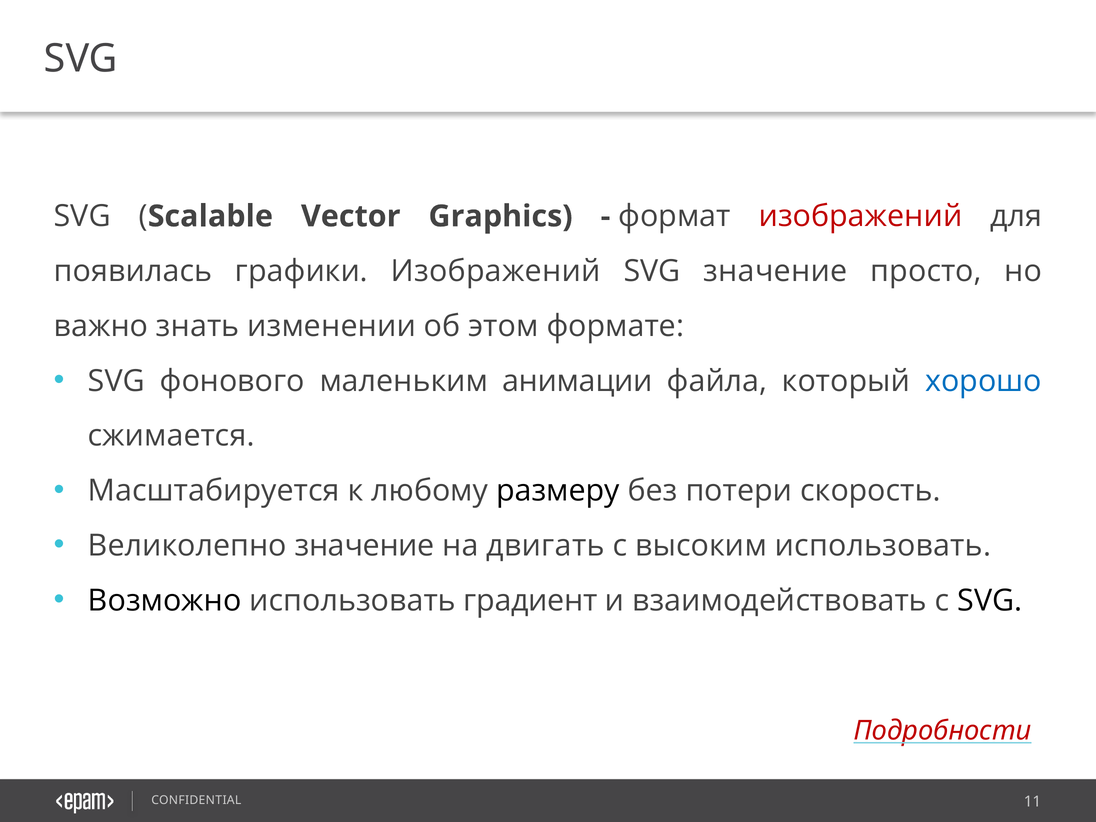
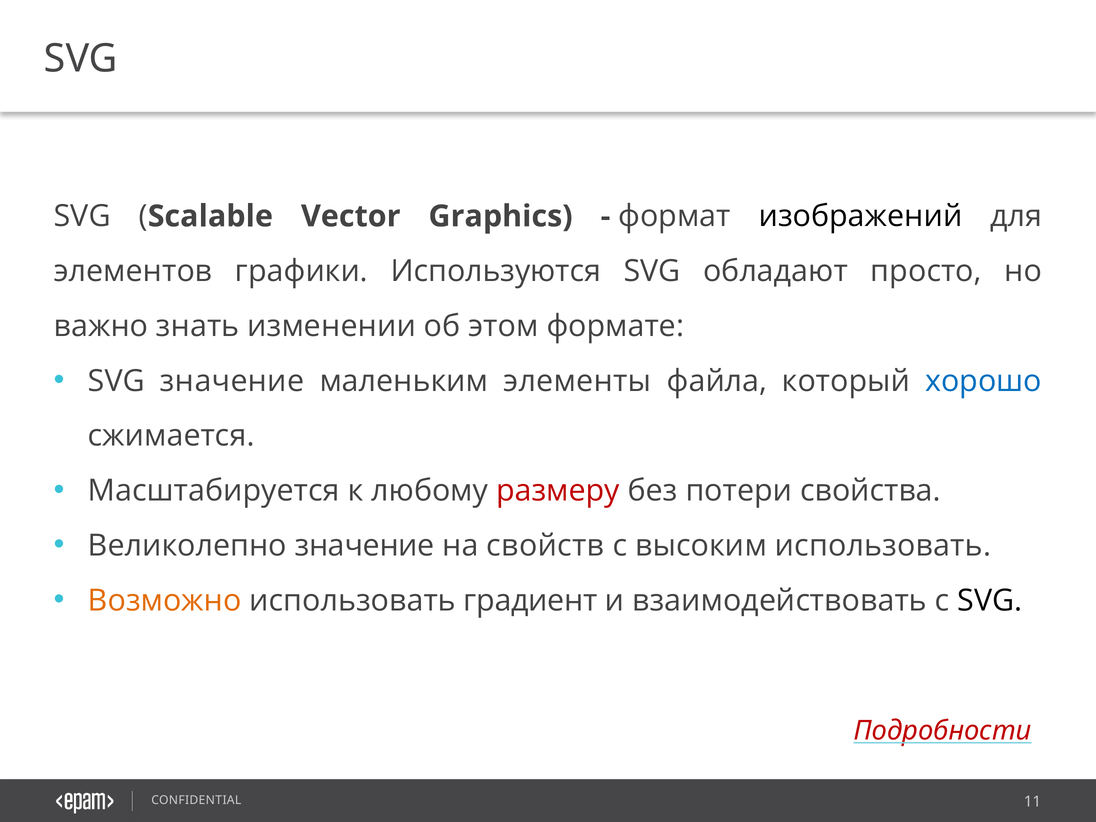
изображений at (861, 216) colour: red -> black
появилась: появилась -> элементов
графики Изображений: Изображений -> Используются
SVG значение: значение -> обладают
SVG фонового: фонового -> значение
анимации: анимации -> элементы
размеру colour: black -> red
скорость: скорость -> свойства
двигать: двигать -> свойств
Возможно colour: black -> orange
